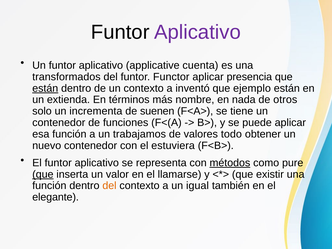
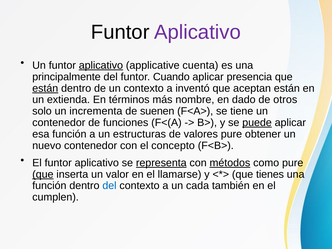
aplicativo at (101, 65) underline: none -> present
transformados: transformados -> principalmente
Functor: Functor -> Cuando
ejemplo: ejemplo -> aceptan
nada: nada -> dado
puede underline: none -> present
trabajamos: trabajamos -> estructuras
valores todo: todo -> pure
estuviera: estuviera -> concepto
representa underline: none -> present
existir: existir -> tienes
del at (109, 186) colour: orange -> blue
igual: igual -> cada
elegante: elegante -> cumplen
